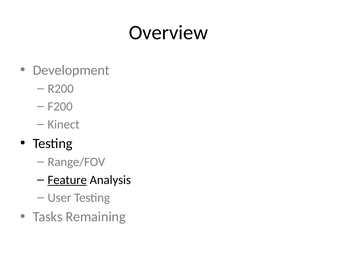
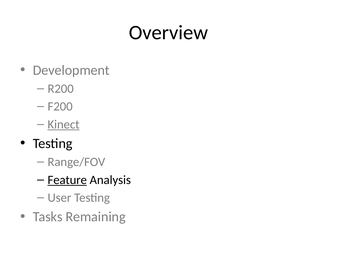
Kinect underline: none -> present
